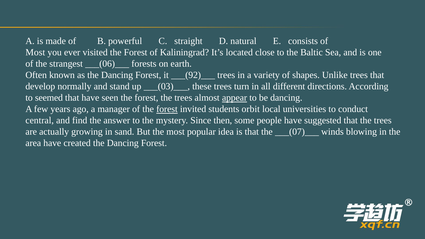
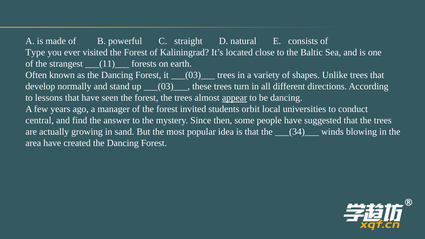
Most at (35, 53): Most -> Type
___(06)___: ___(06)___ -> ___(11)___
it ___(92)___: ___(92)___ -> ___(03)___
seemed: seemed -> lessons
forest at (167, 109) underline: present -> none
___(07)___: ___(07)___ -> ___(34)___
